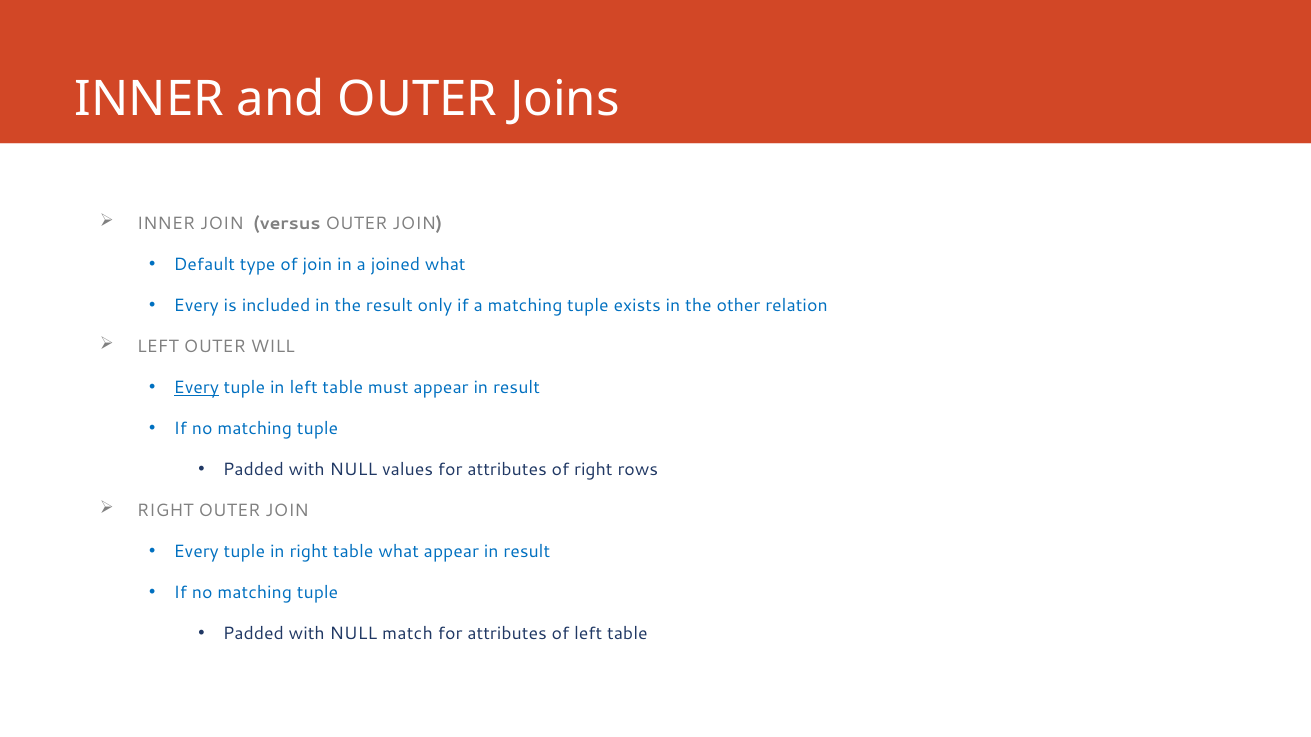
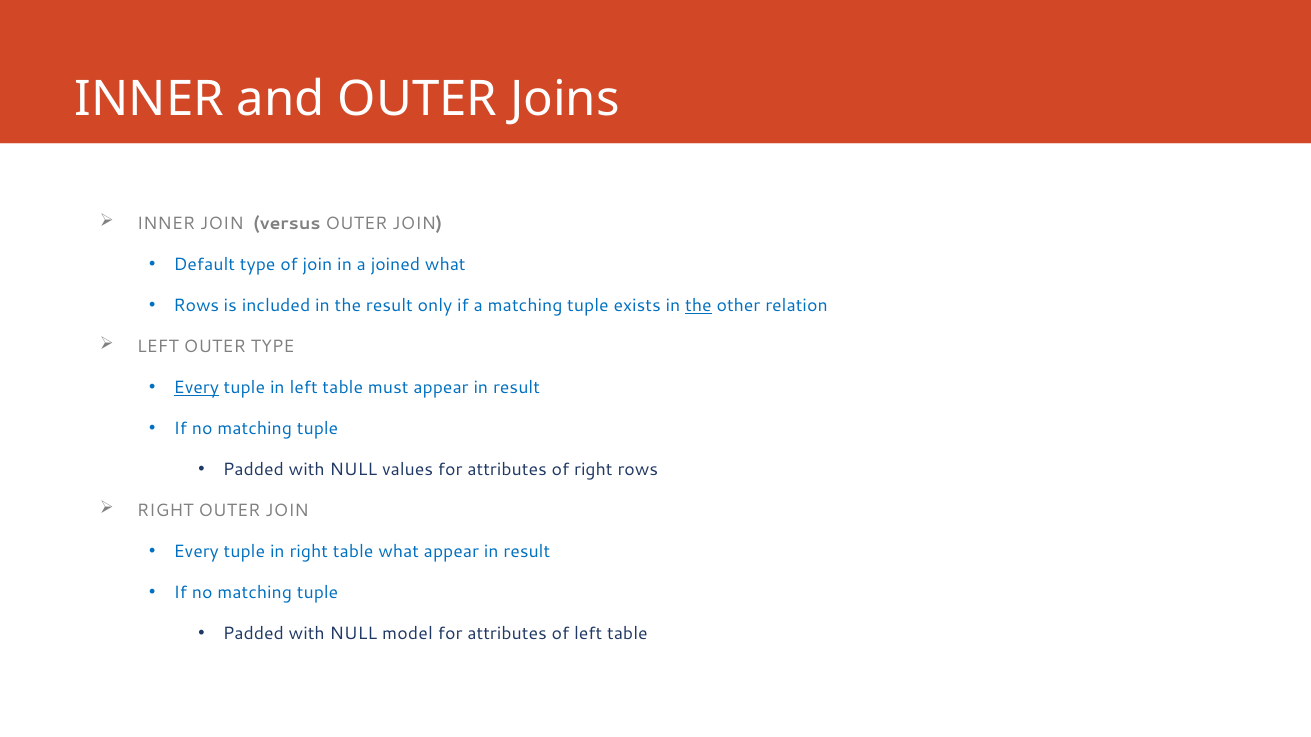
Every at (196, 306): Every -> Rows
the at (698, 306) underline: none -> present
OUTER WILL: WILL -> TYPE
match: match -> model
